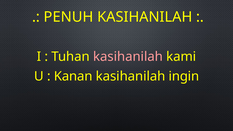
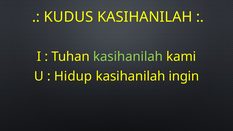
PENUH: PENUH -> KUDUS
kasihanilah at (128, 57) colour: pink -> light green
Kanan: Kanan -> Hidup
